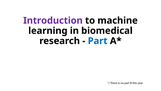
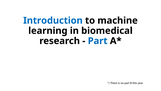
Introduction colour: purple -> blue
